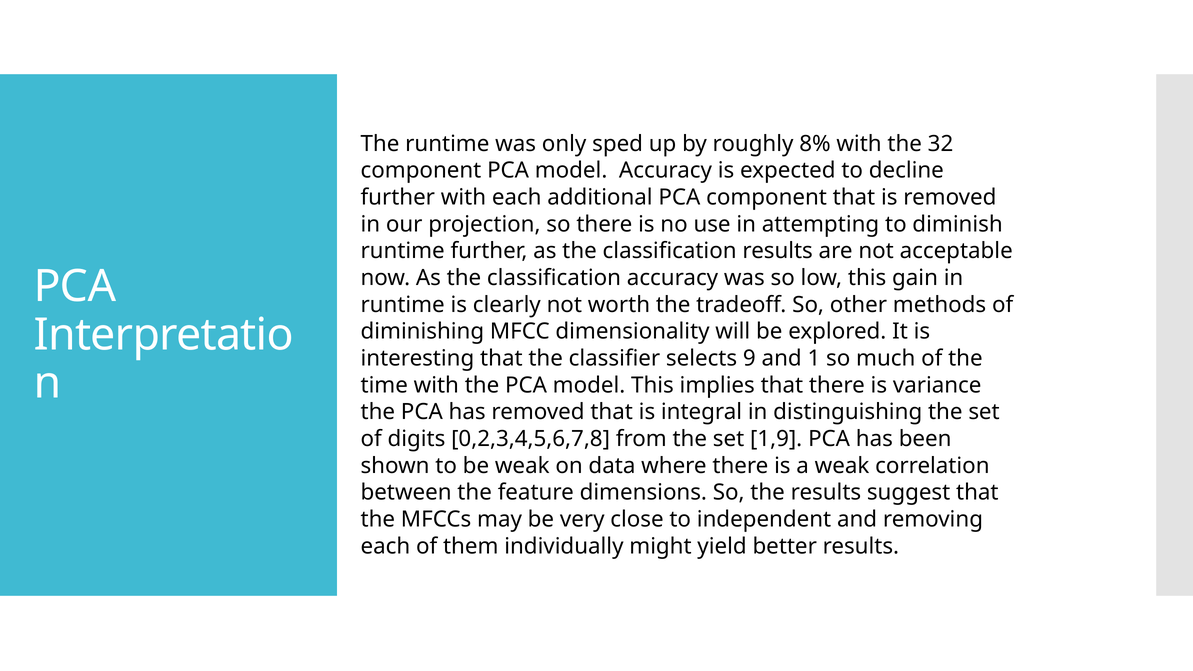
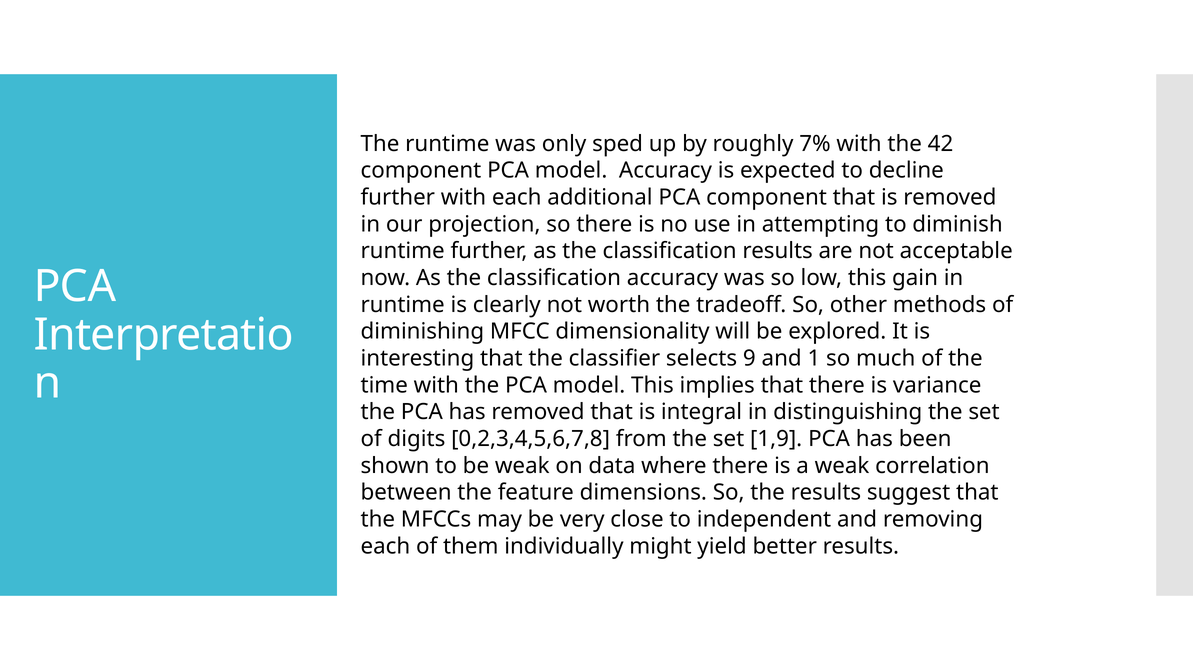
8%: 8% -> 7%
32: 32 -> 42
